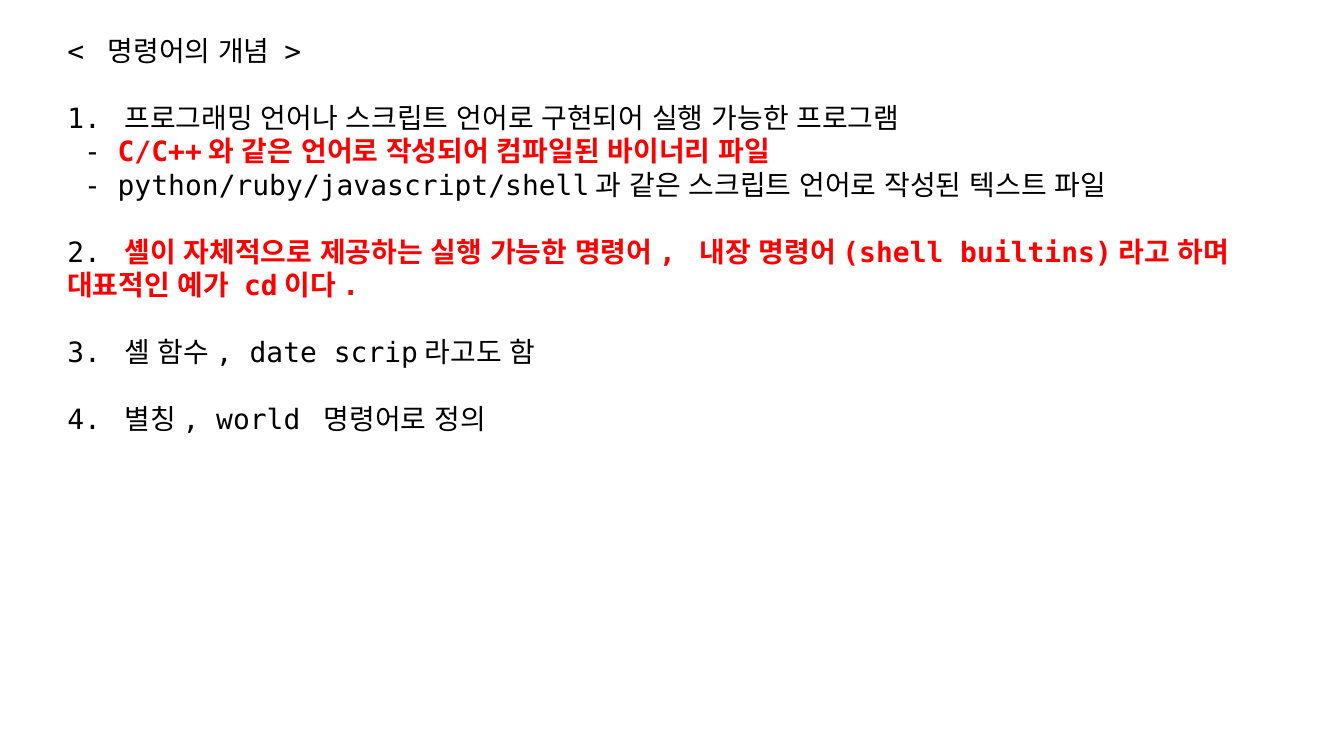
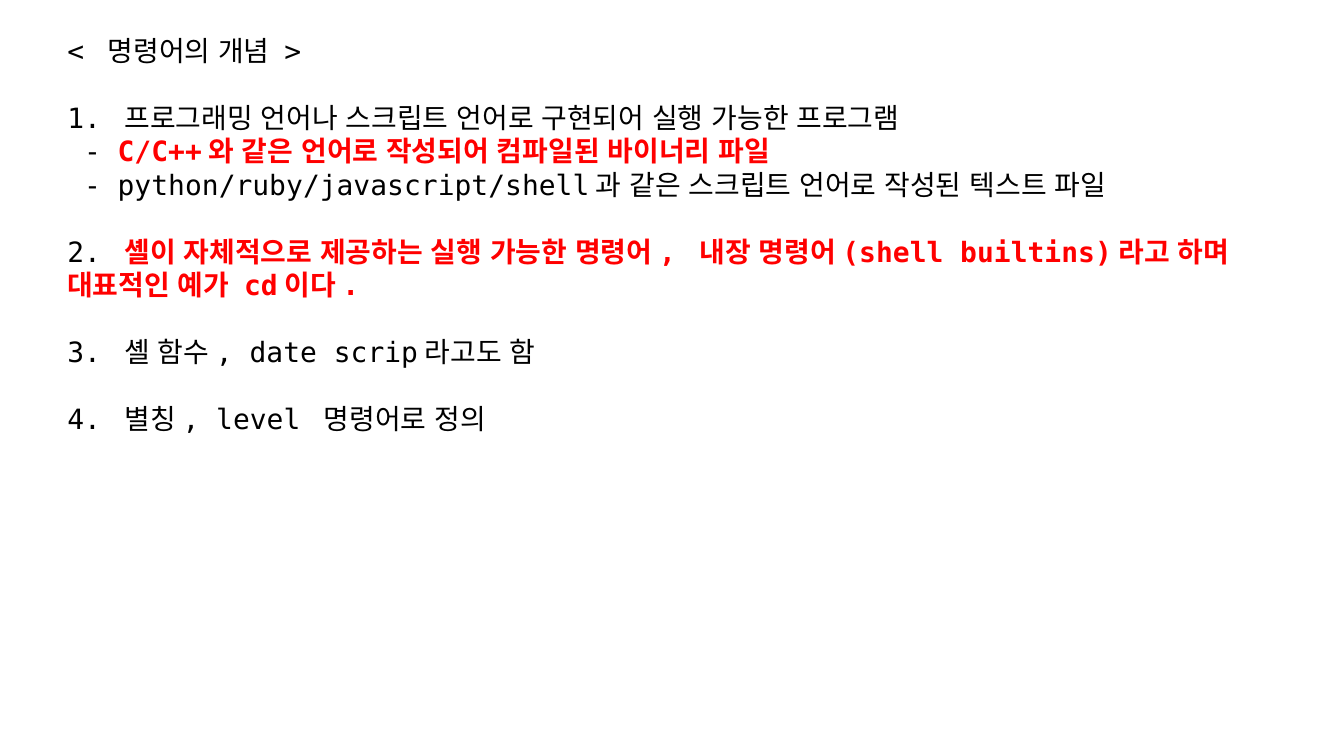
world: world -> level
